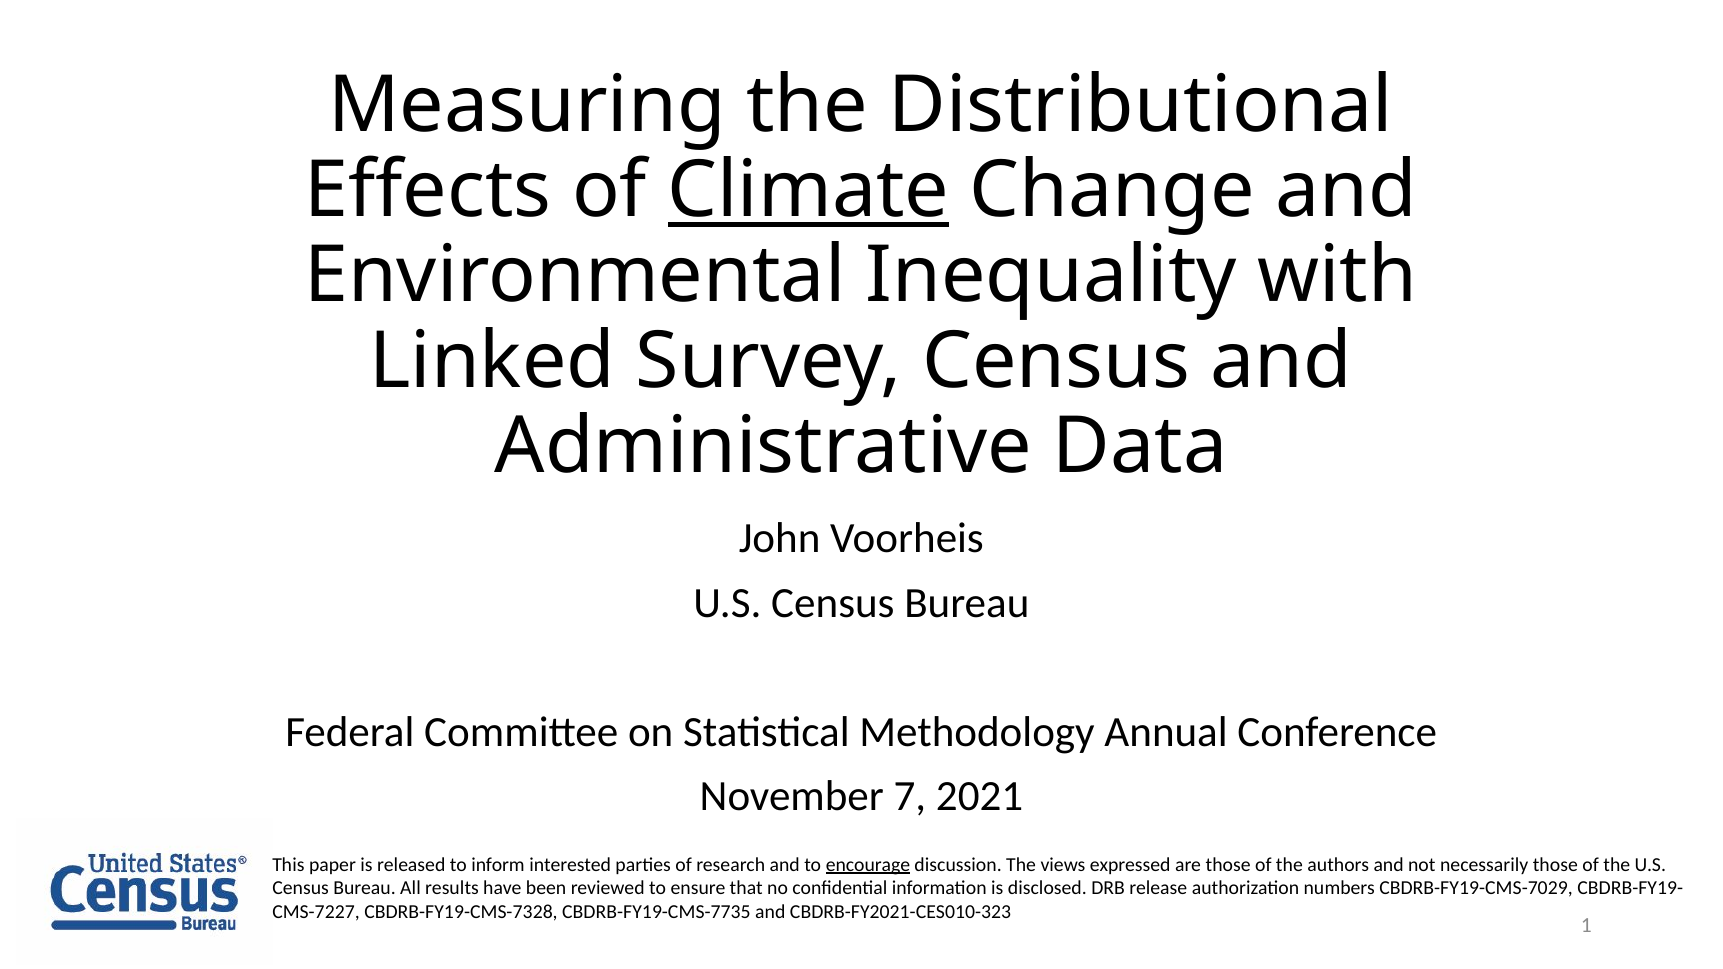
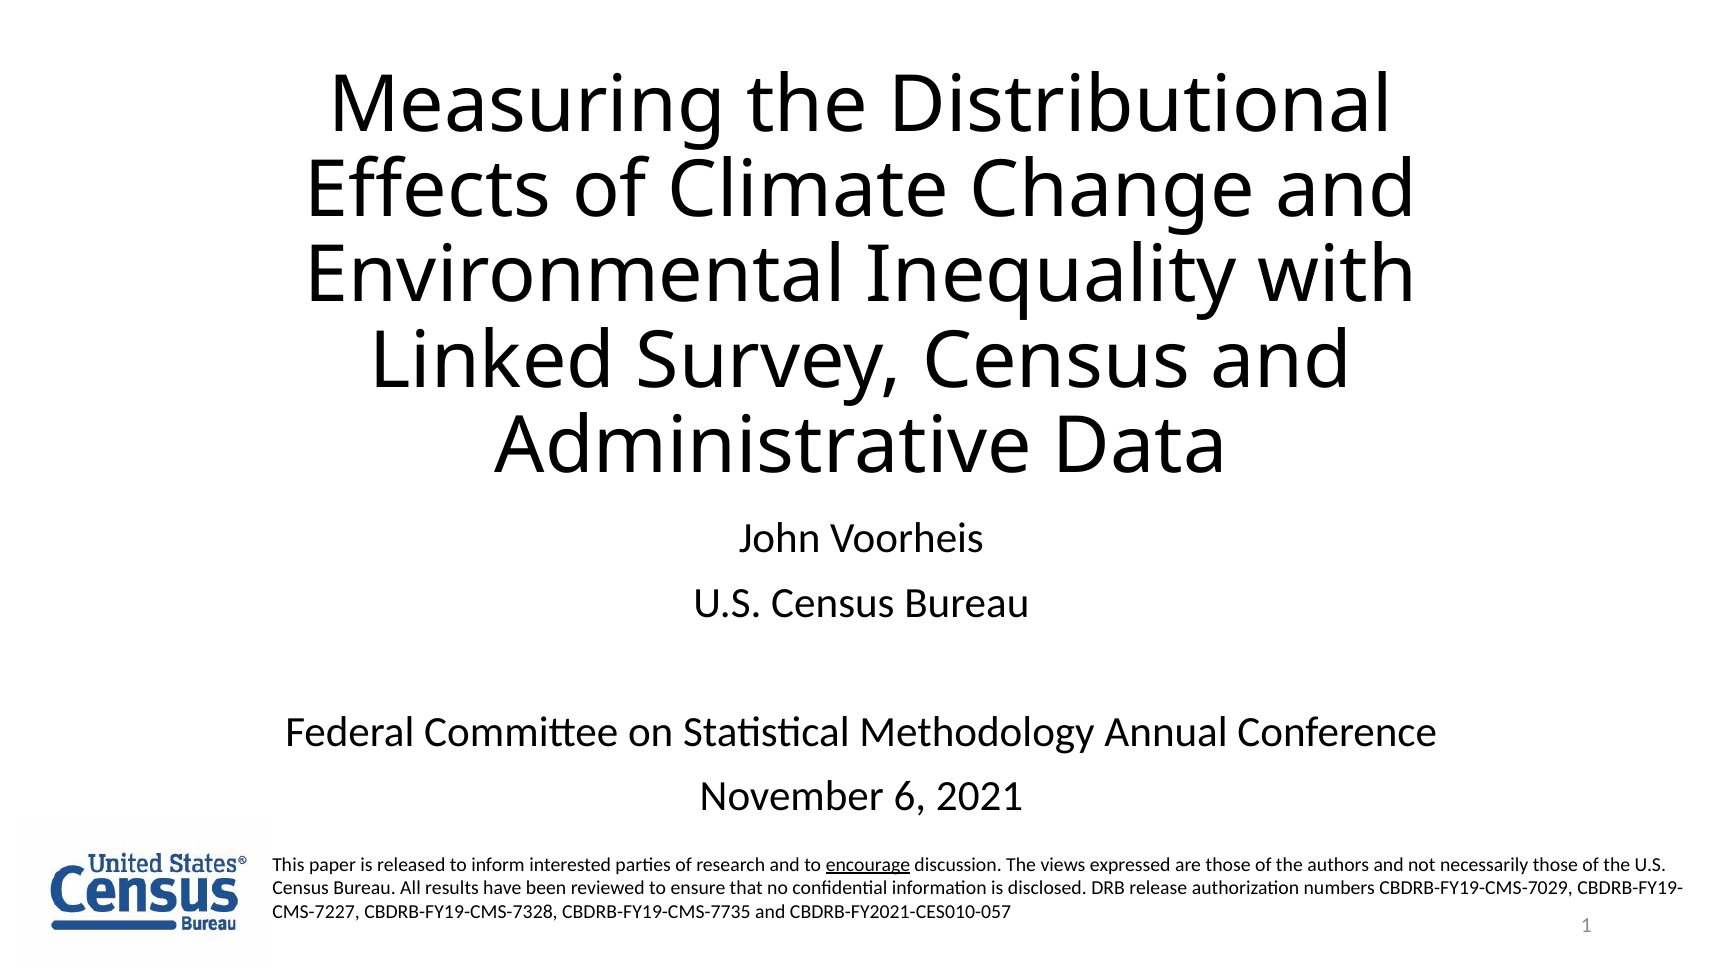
Climate underline: present -> none
7: 7 -> 6
CBDRB-FY2021-CES010-323: CBDRB-FY2021-CES010-323 -> CBDRB-FY2021-CES010-057
